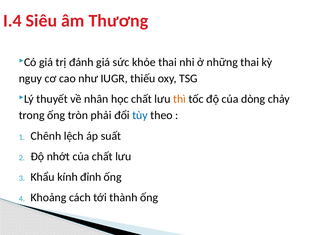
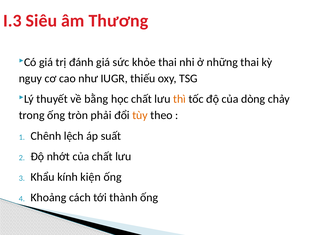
I.4: I.4 -> I.3
nhân: nhân -> bằng
tùy colour: blue -> orange
đỉnh: đỉnh -> kiện
